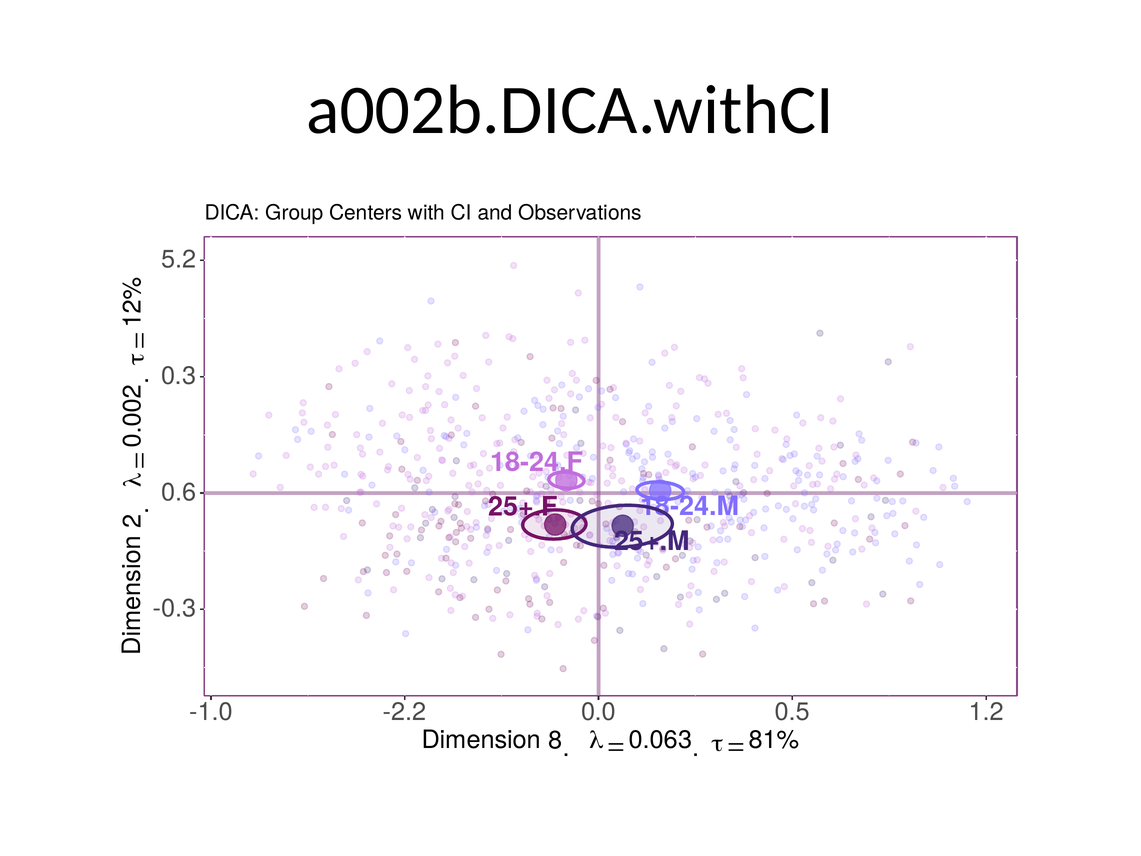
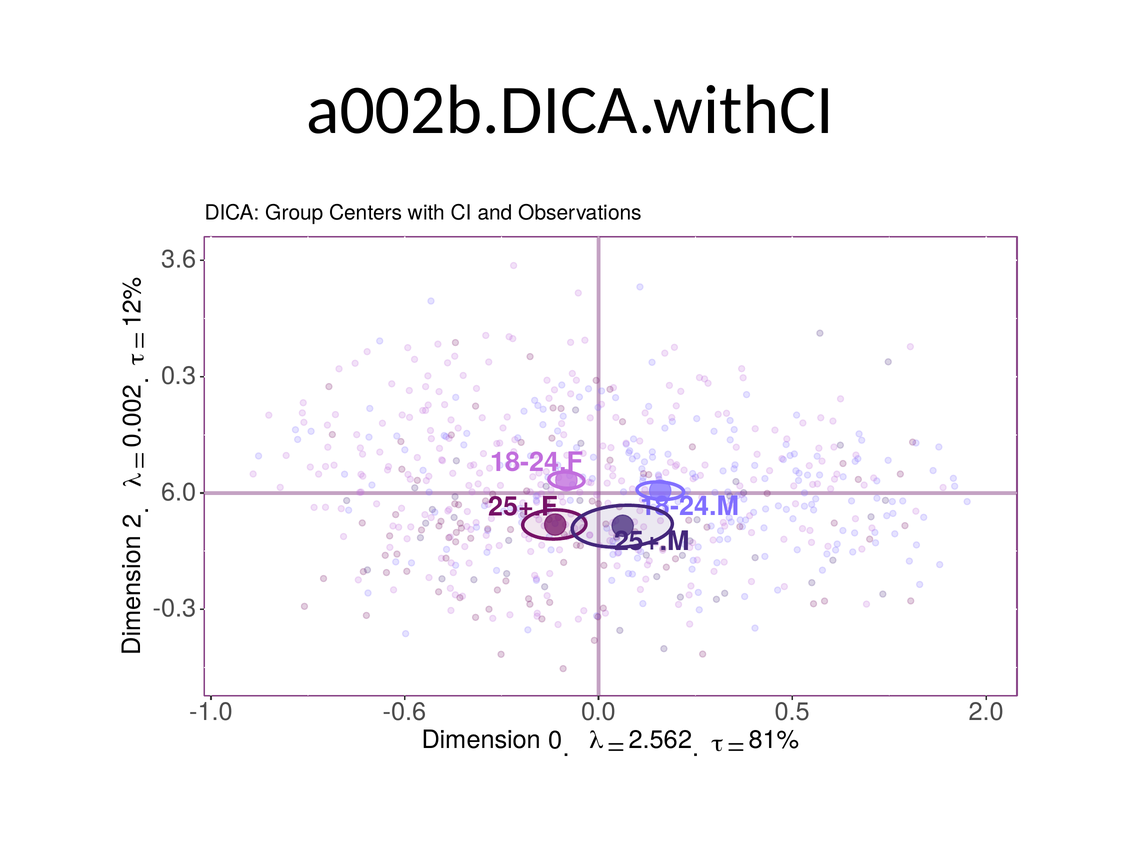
5.2: 5.2 -> 3.6
0.6: 0.6 -> 6.0
-2.2: -2.2 -> -0.6
1.2: 1.2 -> 2.0
Dimension 8: 8 -> 0
0.063: 0.063 -> 2.562
